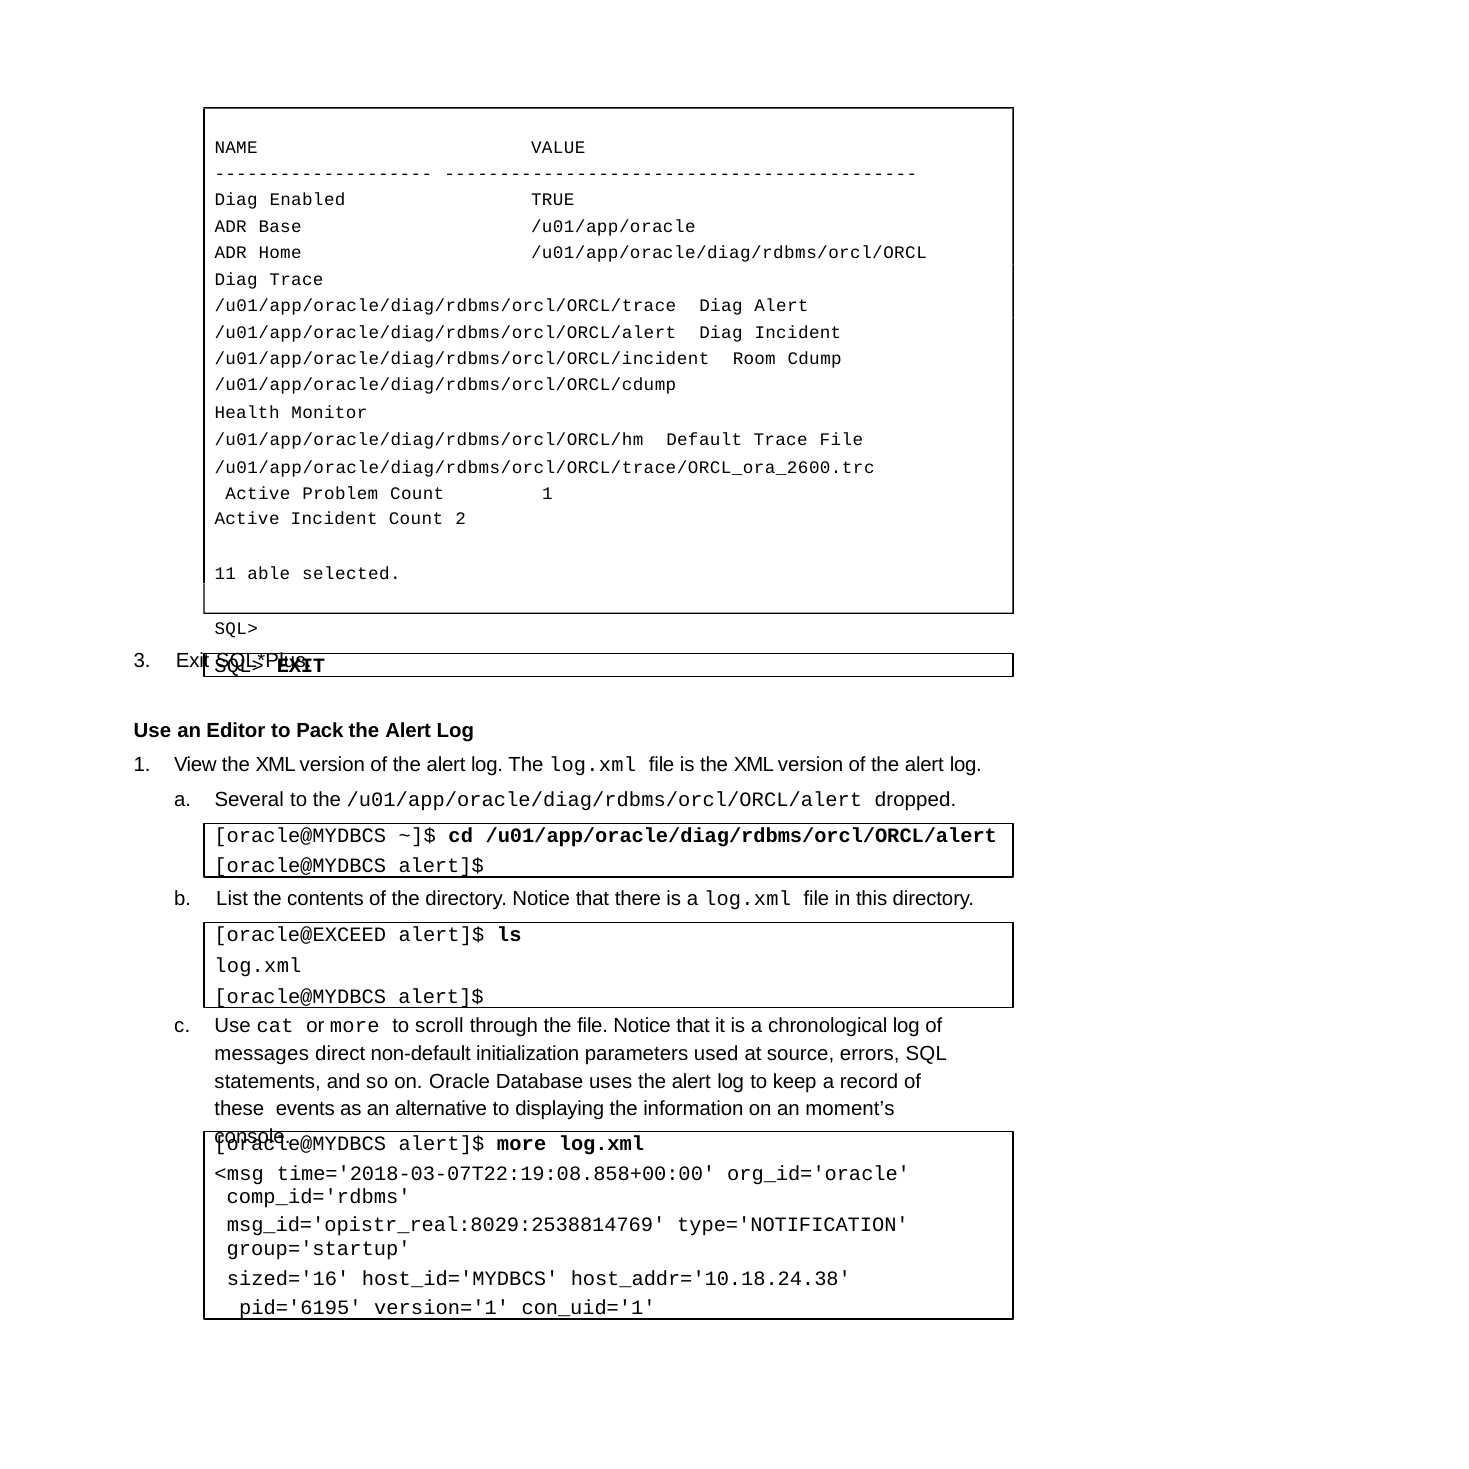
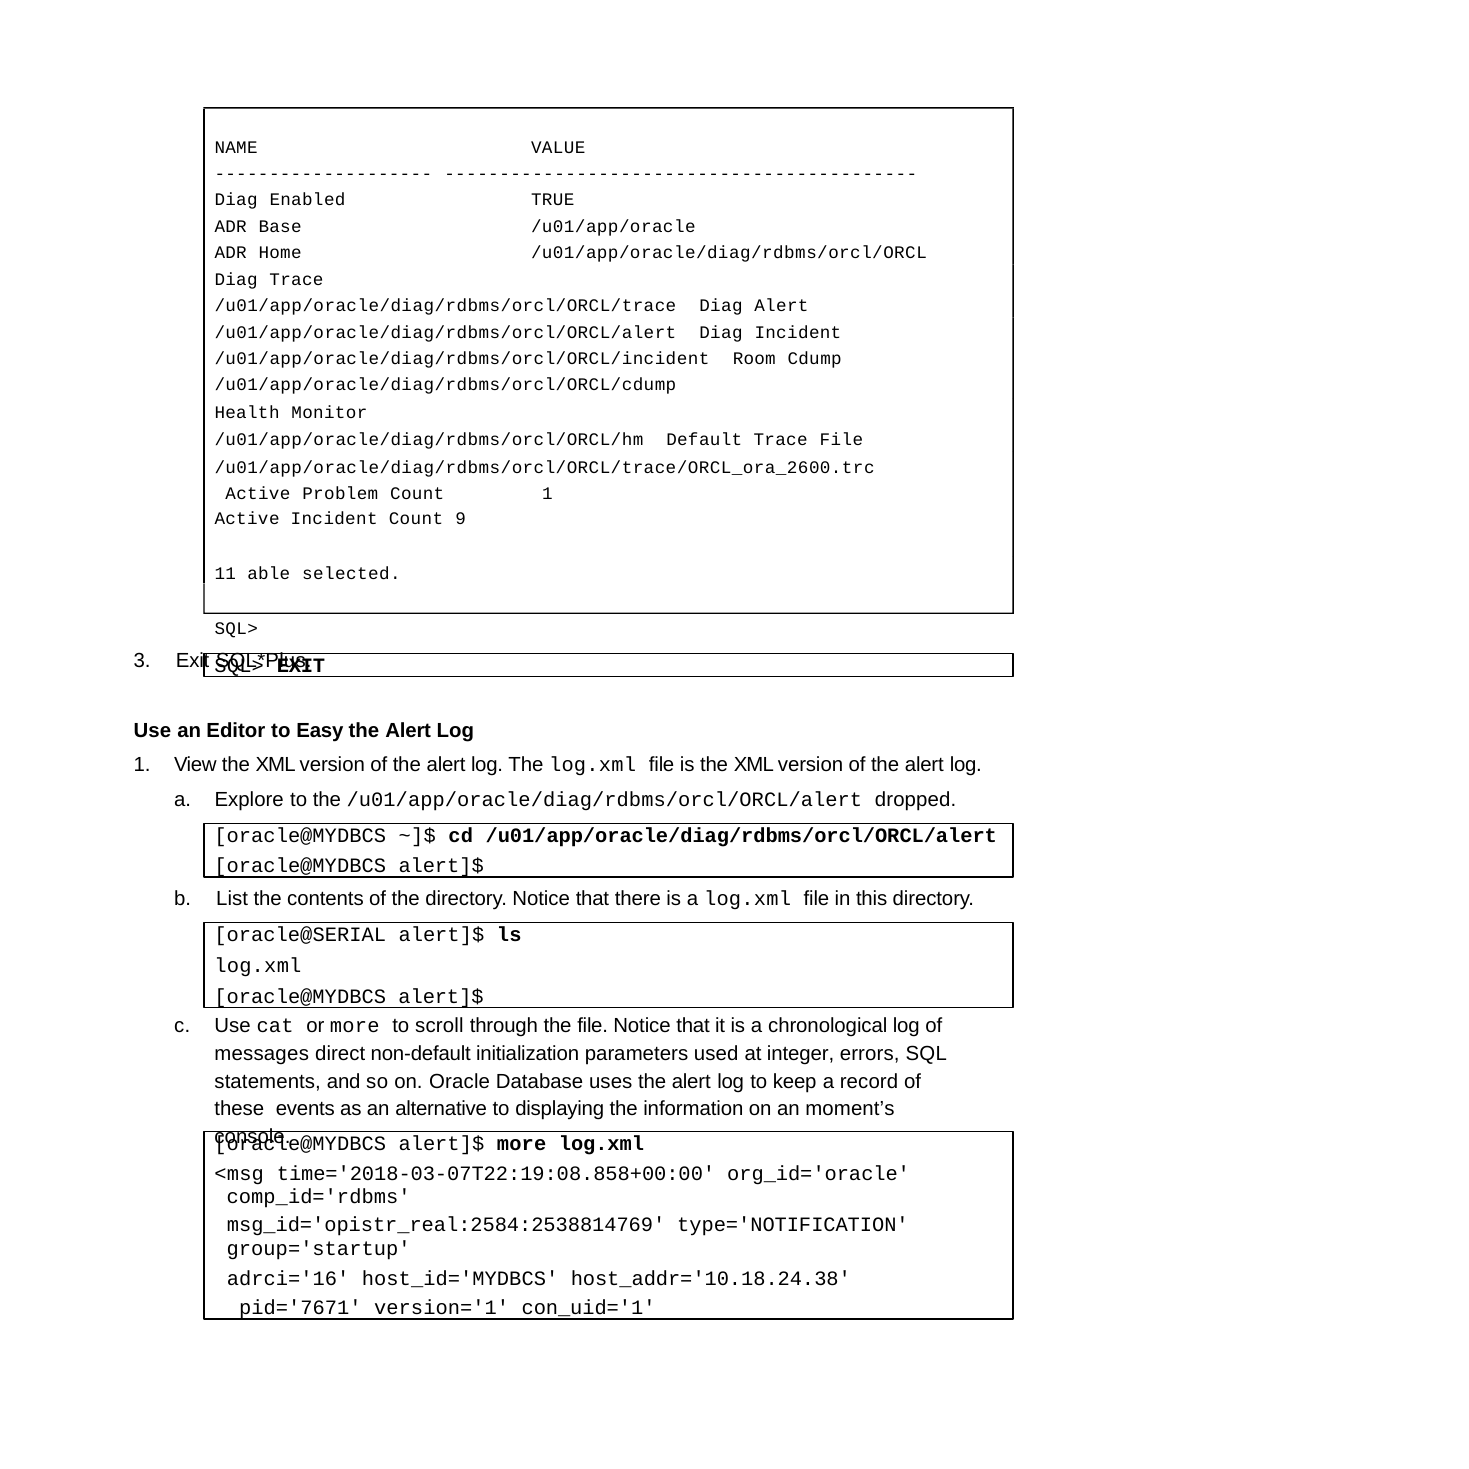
2: 2 -> 9
Pack: Pack -> Easy
Several: Several -> Explore
oracle@EXCEED: oracle@EXCEED -> oracle@SERIAL
source: source -> integer
msg_id='opistr_real:8029:2538814769: msg_id='opistr_real:8029:2538814769 -> msg_id='opistr_real:2584:2538814769
sized='16: sized='16 -> adrci='16
pid='6195: pid='6195 -> pid='7671
